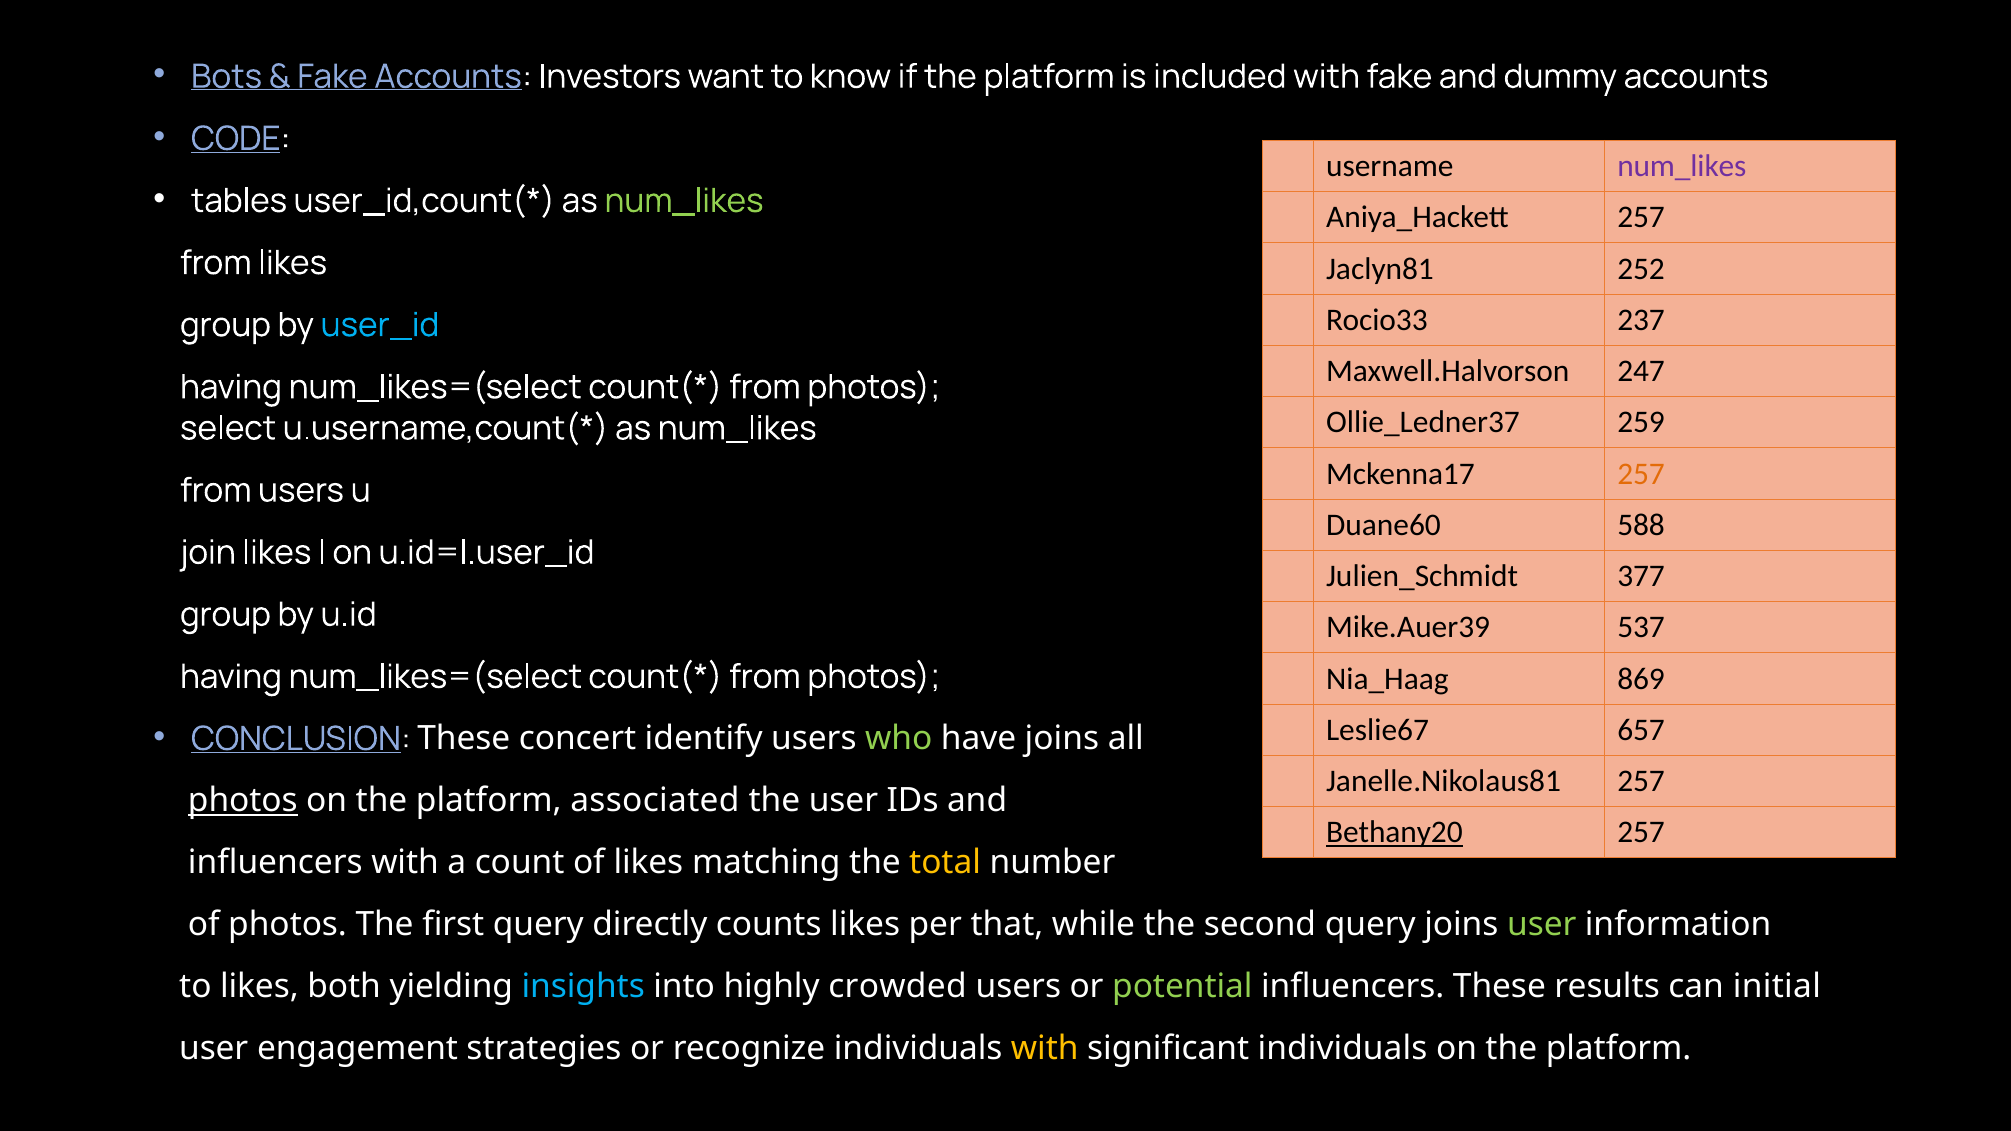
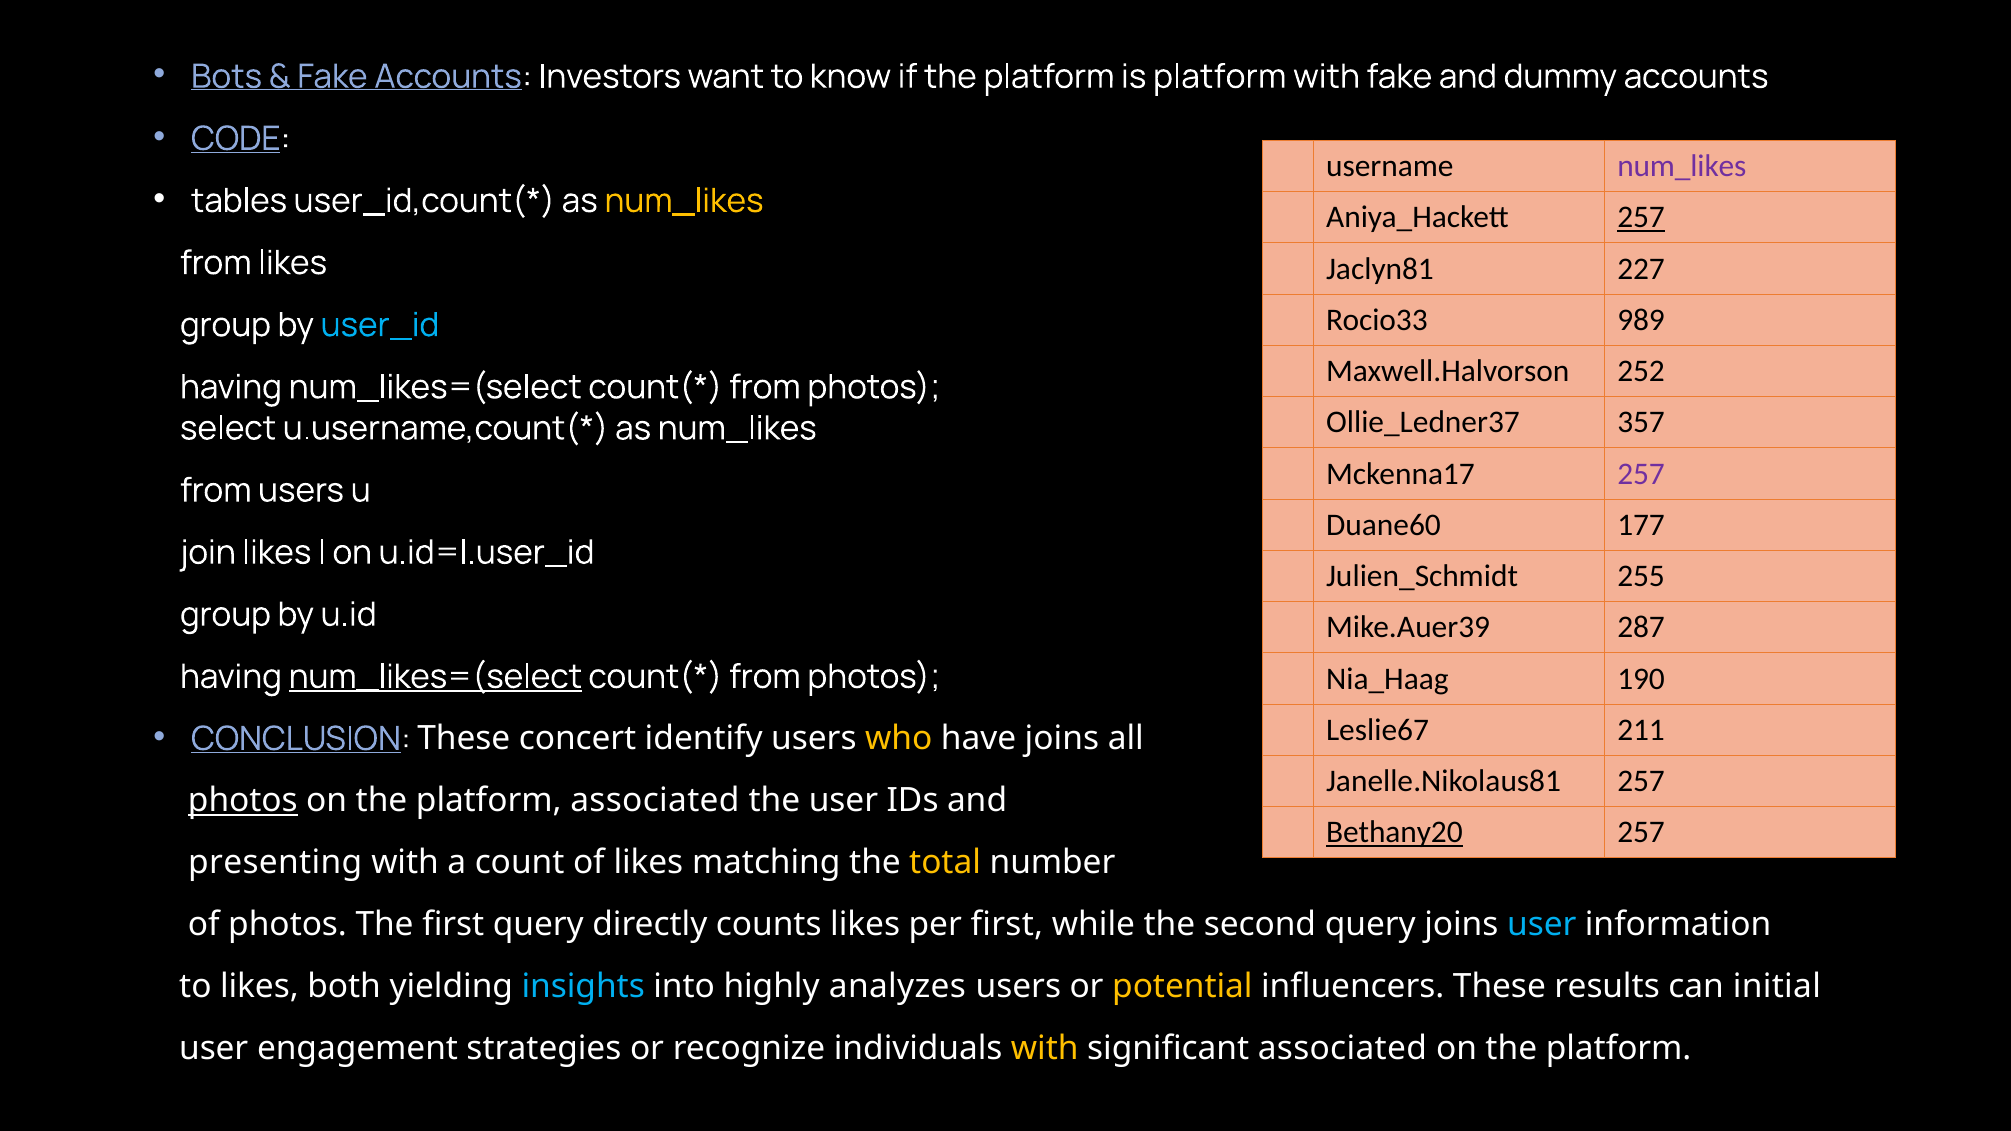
is included: included -> platform
num_likes at (684, 201) colour: light green -> yellow
257 at (1641, 218) underline: none -> present
252: 252 -> 227
237: 237 -> 989
247: 247 -> 252
259: 259 -> 357
257 at (1641, 474) colour: orange -> purple
588: 588 -> 177
377: 377 -> 255
537: 537 -> 287
num_likes=(select at (435, 677) underline: none -> present
869: 869 -> 190
657: 657 -> 211
who colour: light green -> yellow
influencers at (275, 863): influencers -> presenting
per that: that -> first
user at (1542, 925) colour: light green -> light blue
crowded: crowded -> analyzes
potential colour: light green -> yellow
significant individuals: individuals -> associated
